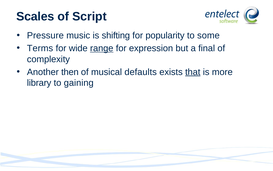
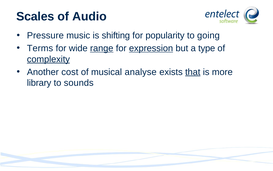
Script: Script -> Audio
some: some -> going
expression underline: none -> present
final: final -> type
complexity underline: none -> present
then: then -> cost
defaults: defaults -> analyse
gaining: gaining -> sounds
